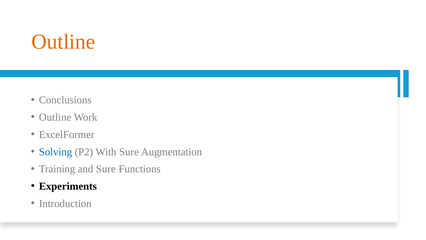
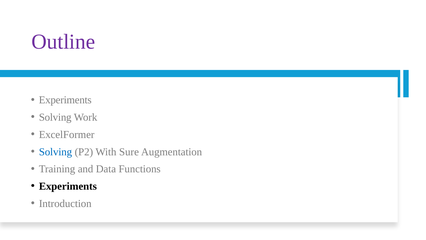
Outline at (63, 42) colour: orange -> purple
Conclusions at (65, 100): Conclusions -> Experiments
Outline at (55, 117): Outline -> Solving
and Sure: Sure -> Data
